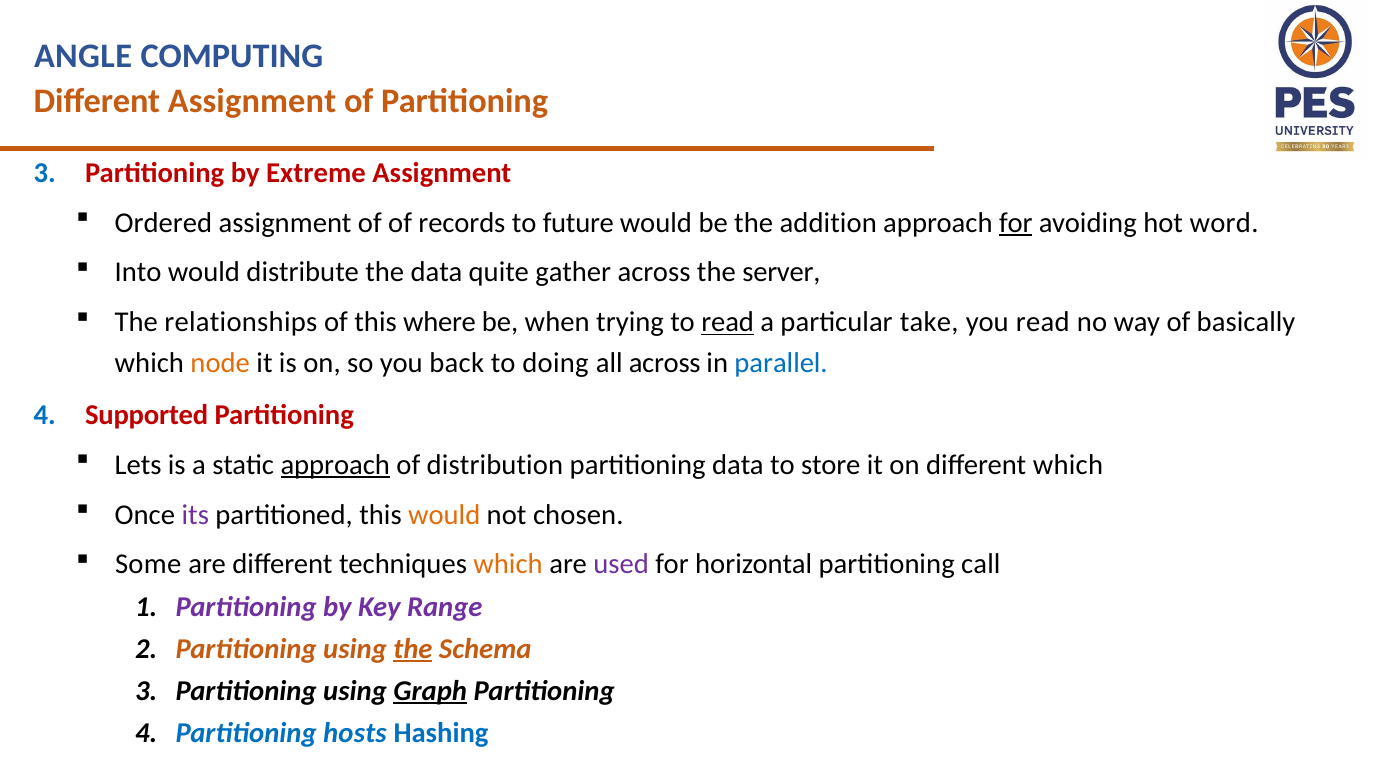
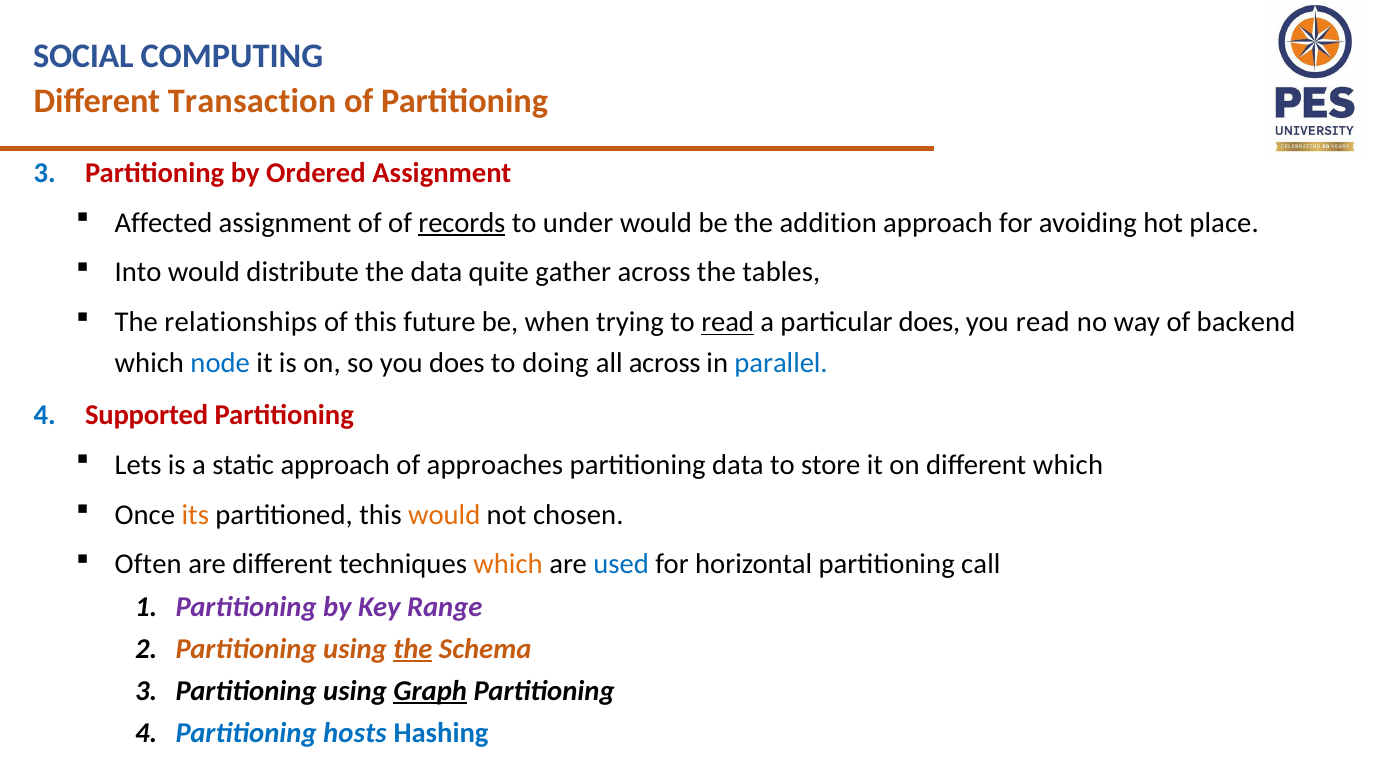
ANGLE: ANGLE -> SOCIAL
Different Assignment: Assignment -> Transaction
Extreme: Extreme -> Ordered
Ordered: Ordered -> Affected
records underline: none -> present
future: future -> under
for at (1016, 223) underline: present -> none
word: word -> place
server: server -> tables
where: where -> future
particular take: take -> does
basically: basically -> backend
node colour: orange -> blue
you back: back -> does
approach at (335, 465) underline: present -> none
distribution: distribution -> approaches
its colour: purple -> orange
Some: Some -> Often
used colour: purple -> blue
